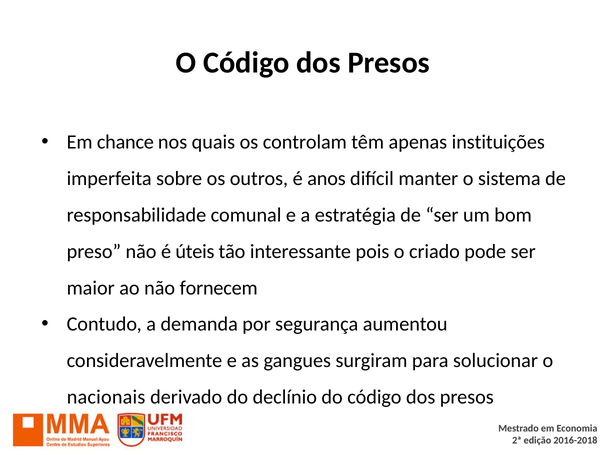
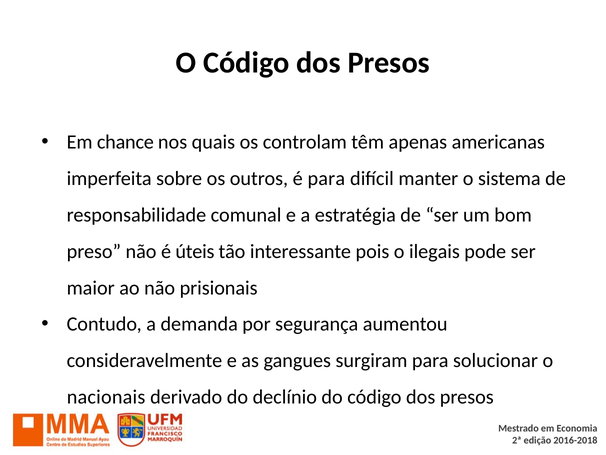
instituições: instituições -> americanas
é anos: anos -> para
criado: criado -> ilegais
fornecem: fornecem -> prisionais
